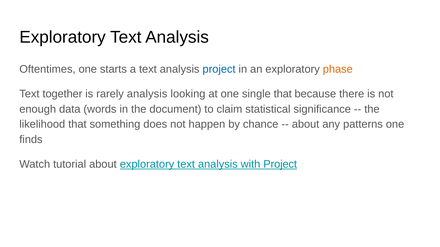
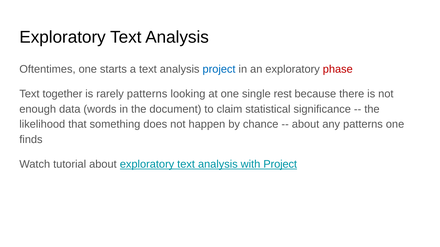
phase colour: orange -> red
rarely analysis: analysis -> patterns
single that: that -> rest
